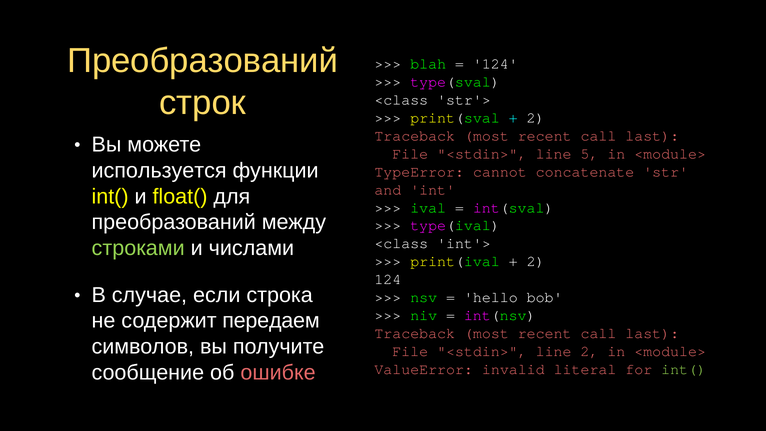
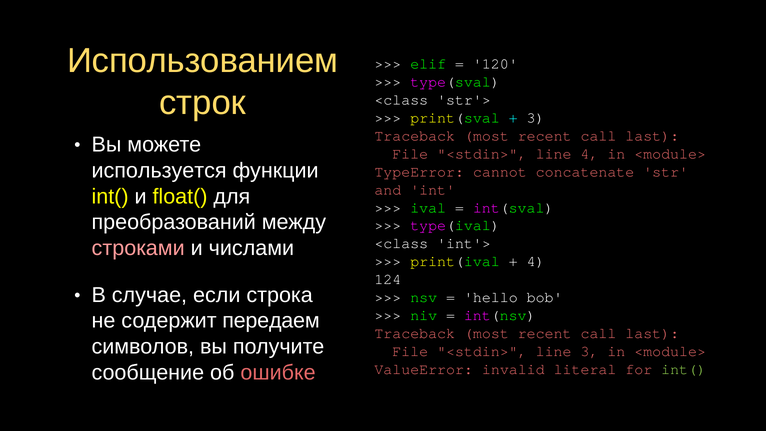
Преобразований at (203, 61): Преобразований -> Использованием
blah: blah -> elif
124 at (495, 64): 124 -> 120
2 at (536, 118): 2 -> 3
line 5: 5 -> 4
строками colour: light green -> pink
2 at (536, 261): 2 -> 4
line 2: 2 -> 3
